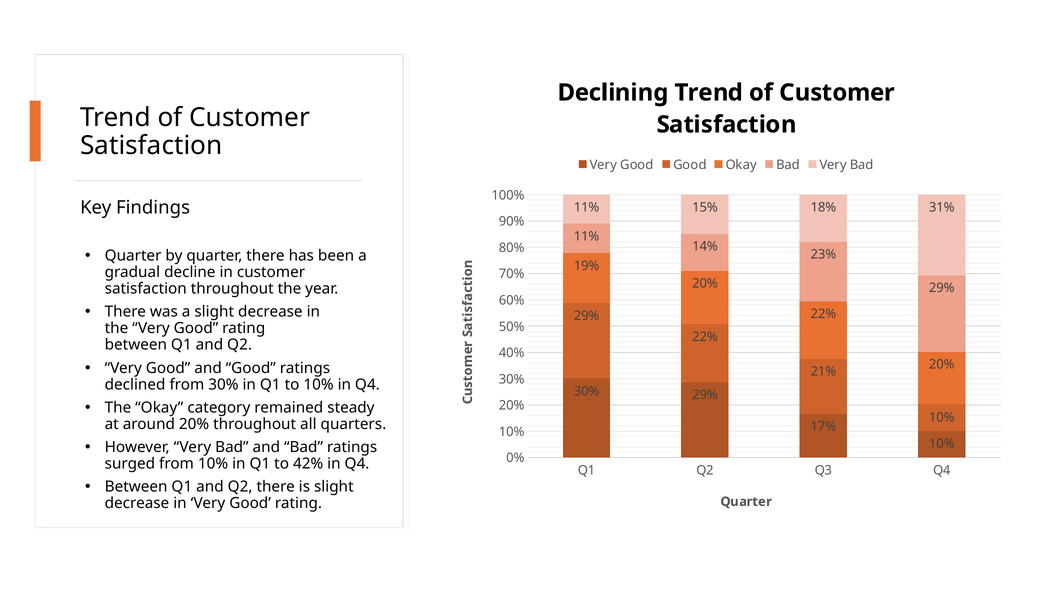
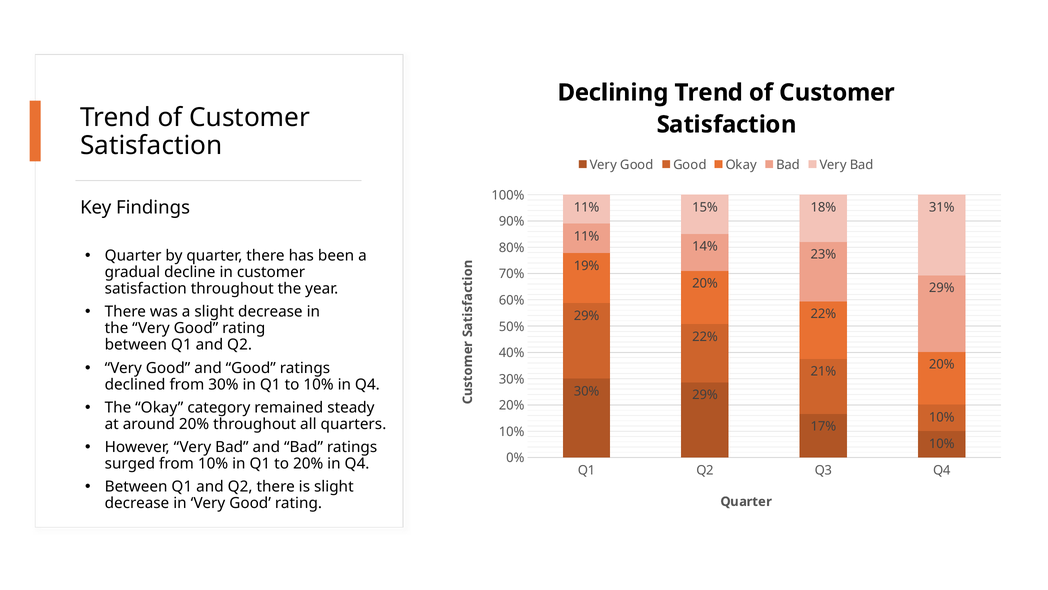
to 42%: 42% -> 20%
